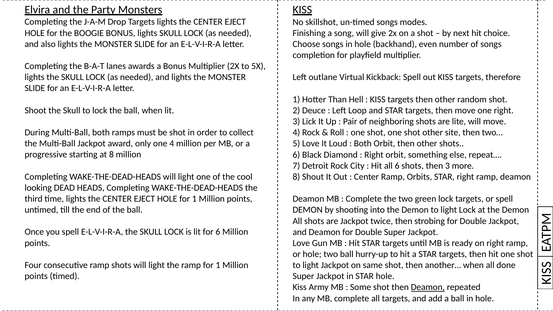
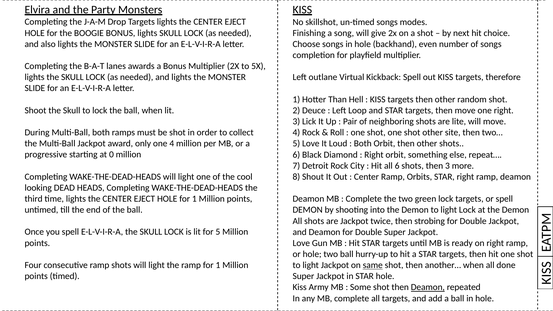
at 8: 8 -> 0
for 6: 6 -> 5
same underline: none -> present
